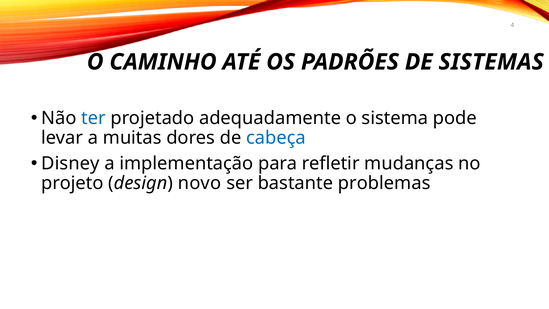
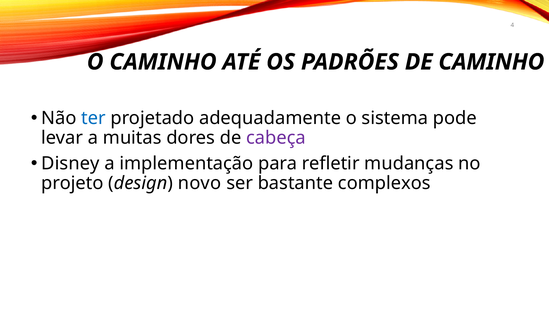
DE SISTEMAS: SISTEMAS -> CAMINHO
cabeça colour: blue -> purple
problemas: problemas -> complexos
